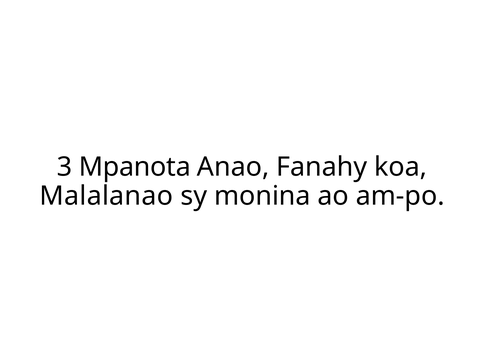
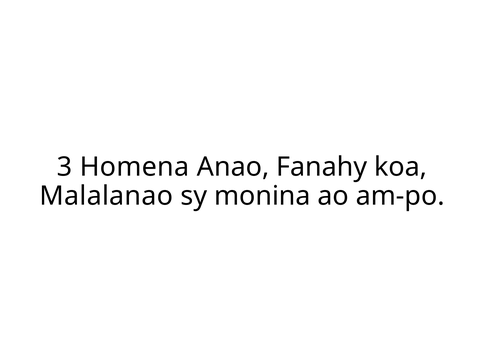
Mpanota: Mpanota -> Homena
